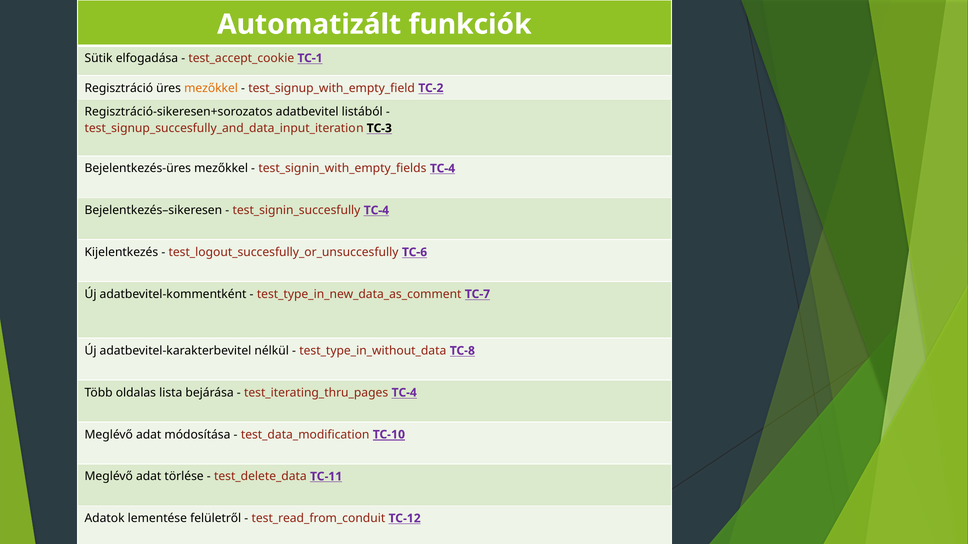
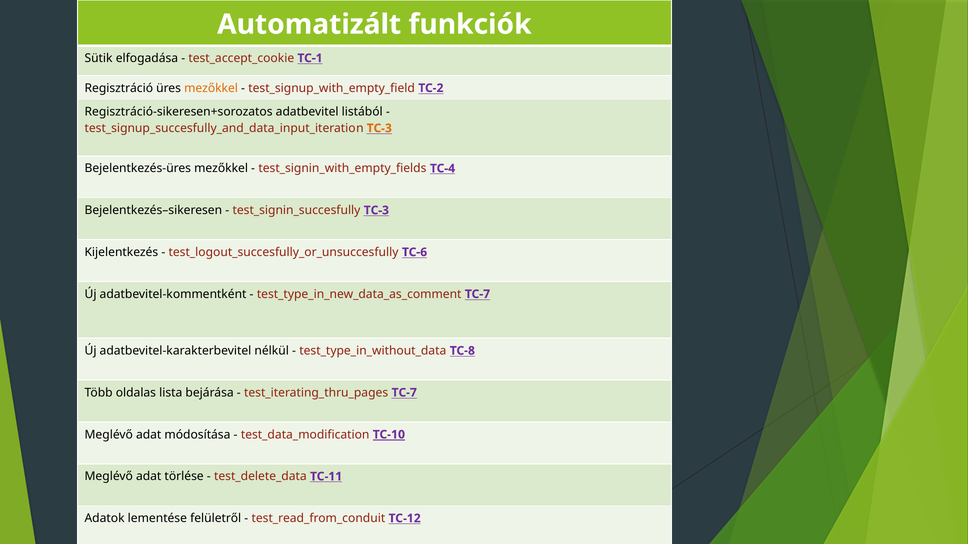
TC-3 at (379, 128) colour: black -> orange
TC-4 at (376, 211): TC-4 -> TC-3
TC-4 at (404, 393): TC-4 -> TC-7
